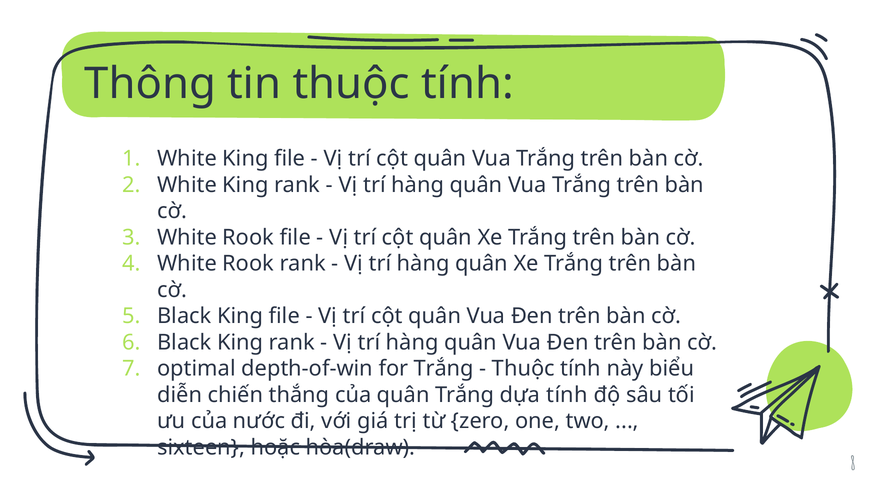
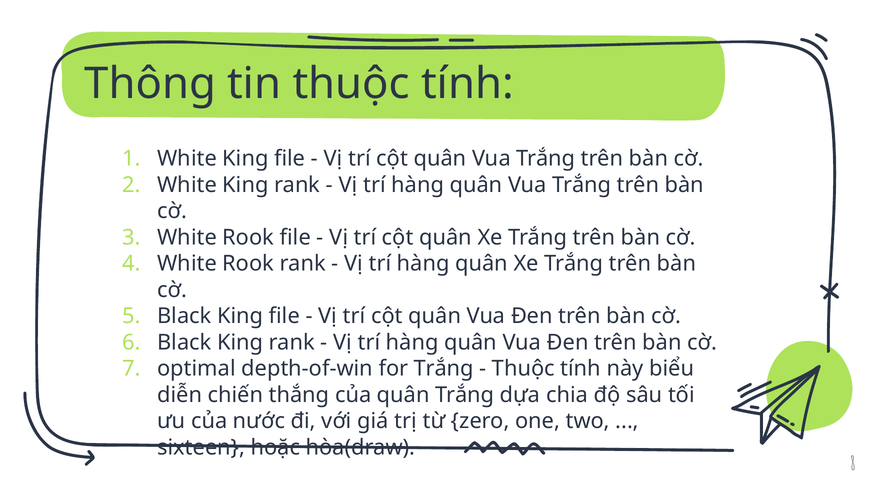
dựa tính: tính -> chia
